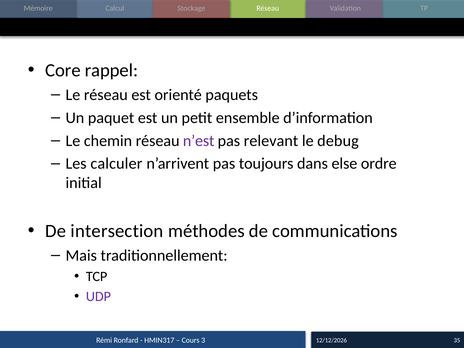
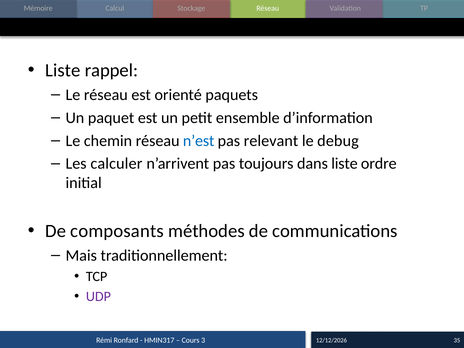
Core at (63, 70): Core -> Liste
n’est colour: purple -> blue
dans else: else -> liste
intersection: intersection -> composants
